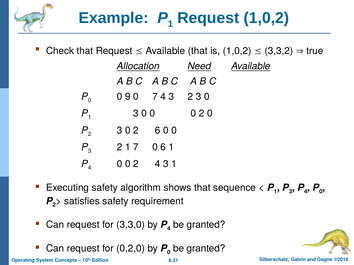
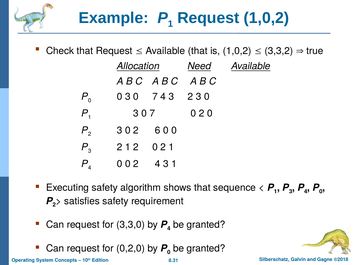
0 9: 9 -> 3
1 3 0 0: 0 -> 7
1 7: 7 -> 2
6 at (163, 147): 6 -> 2
